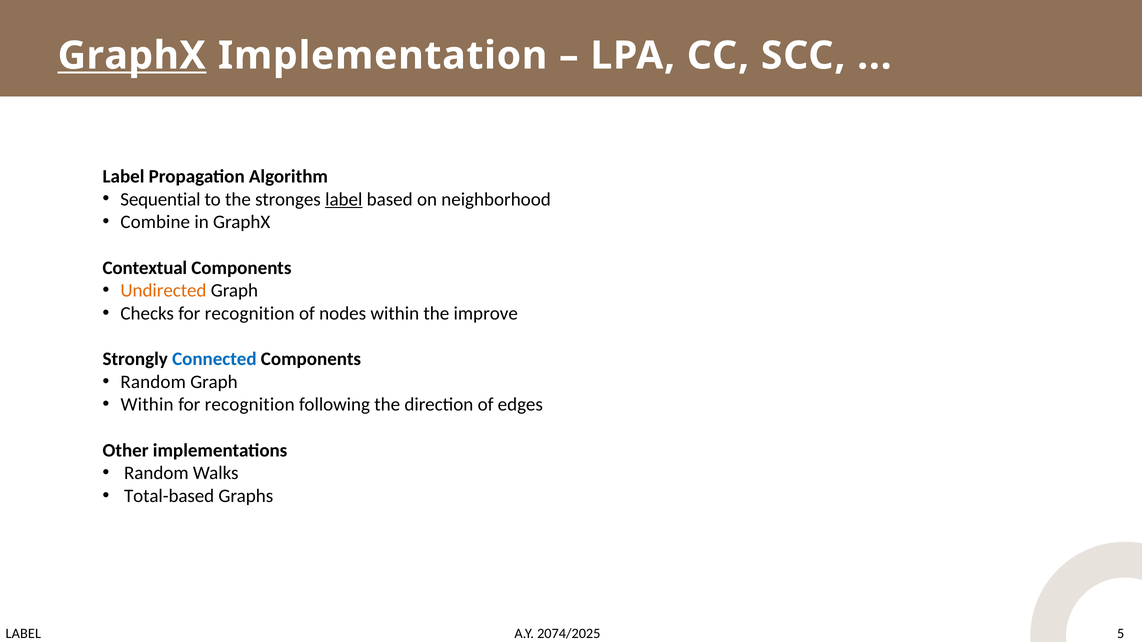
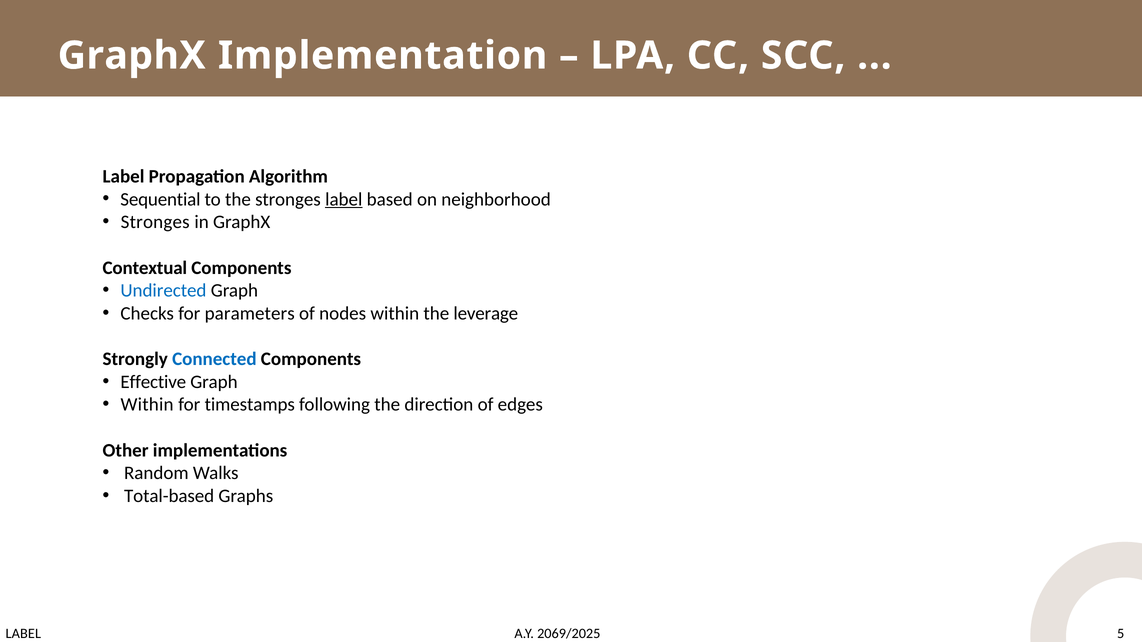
GraphX at (132, 56) underline: present -> none
Combine at (155, 222): Combine -> Stronges
Undirected colour: orange -> blue
Checks for recognition: recognition -> parameters
improve: improve -> leverage
Random at (153, 382): Random -> Effective
recognition at (250, 405): recognition -> timestamps
2074/2025: 2074/2025 -> 2069/2025
